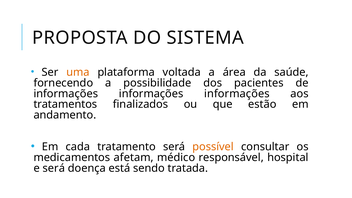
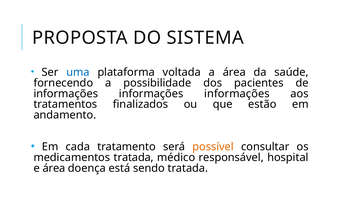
uma colour: orange -> blue
medicamentos afetam: afetam -> tratada
e será: será -> área
